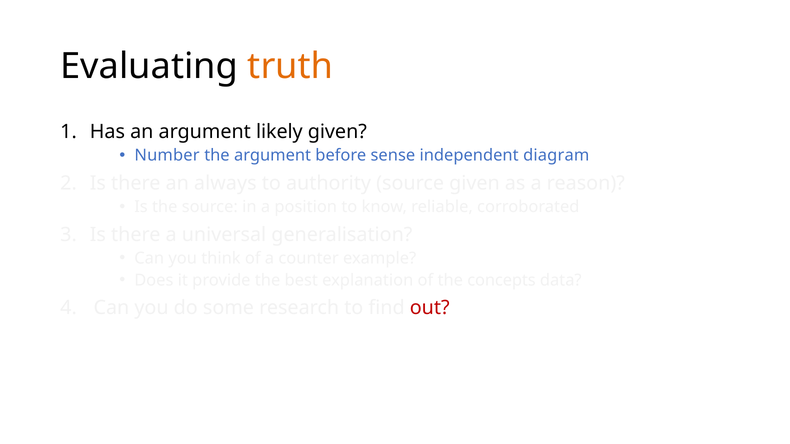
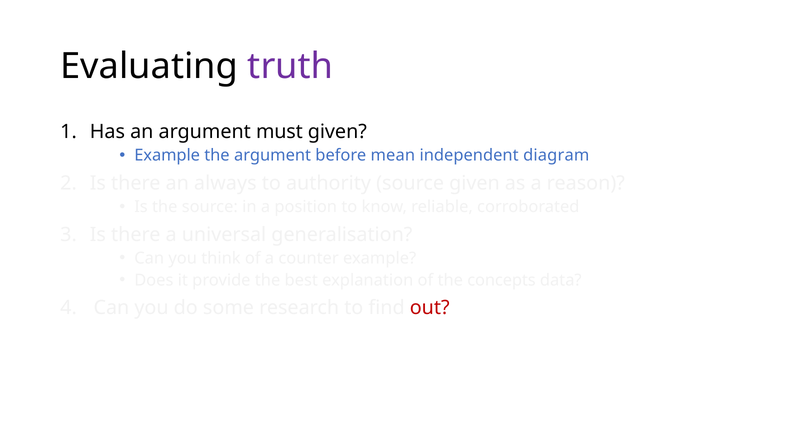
truth colour: orange -> purple
likely: likely -> must
Number at (167, 155): Number -> Example
sense: sense -> mean
